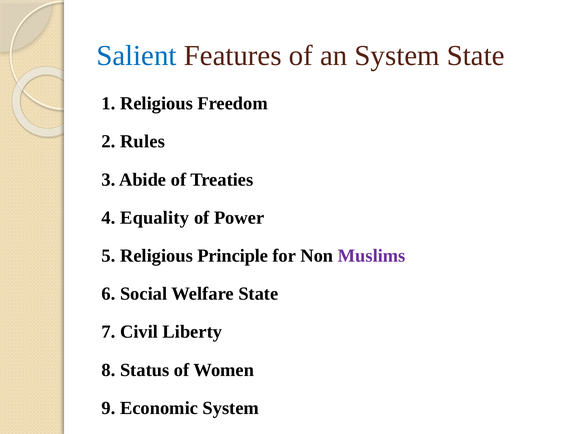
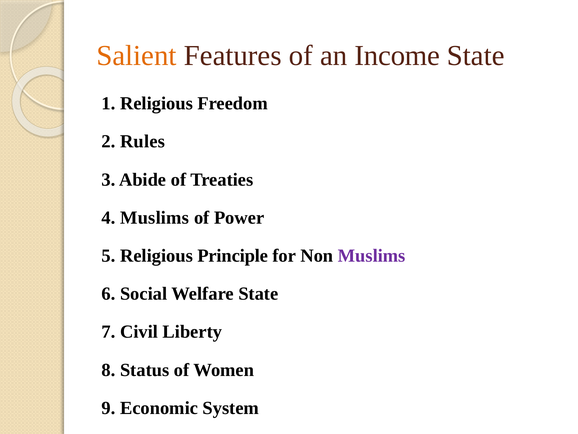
Salient colour: blue -> orange
an System: System -> Income
4 Equality: Equality -> Muslims
